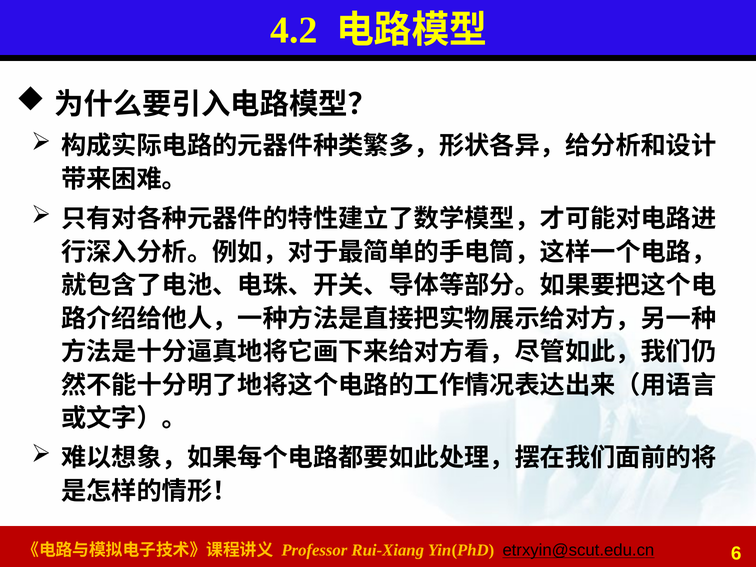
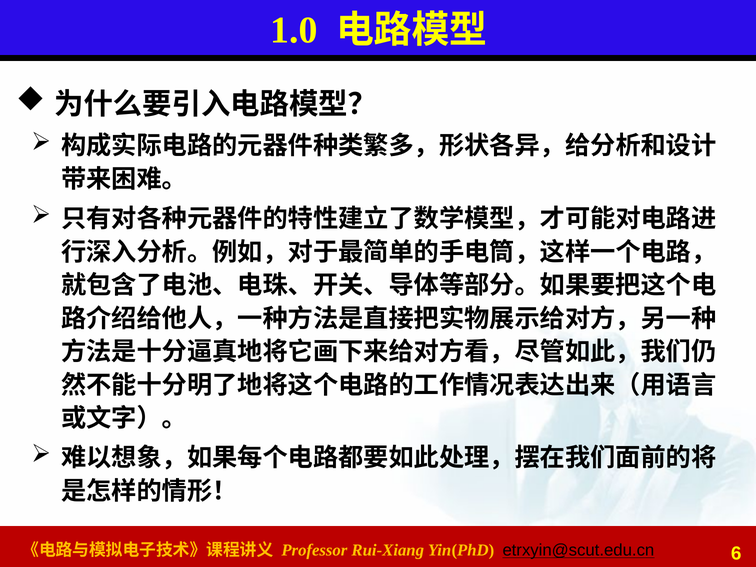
4.2: 4.2 -> 1.0
